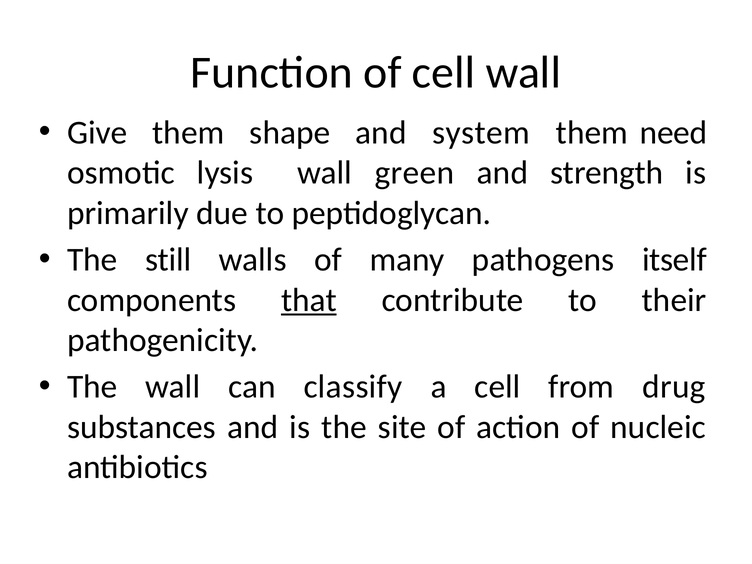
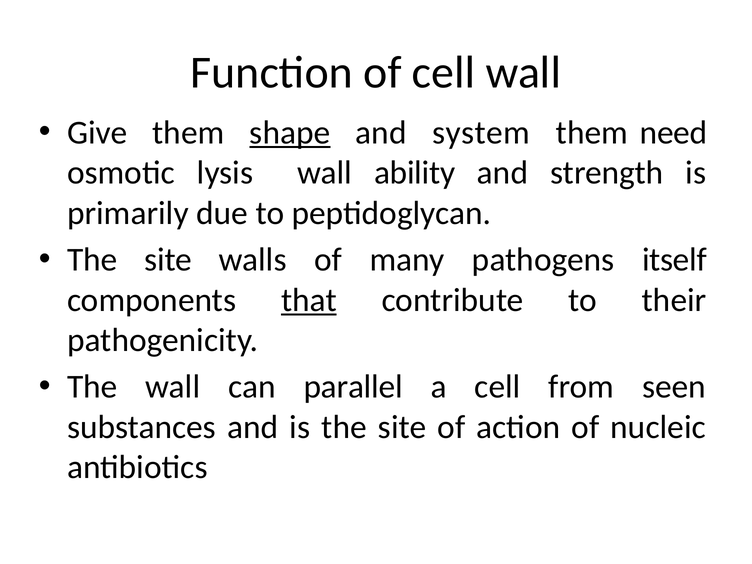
shape underline: none -> present
green: green -> ability
still at (168, 260): still -> site
classify: classify -> parallel
drug: drug -> seen
